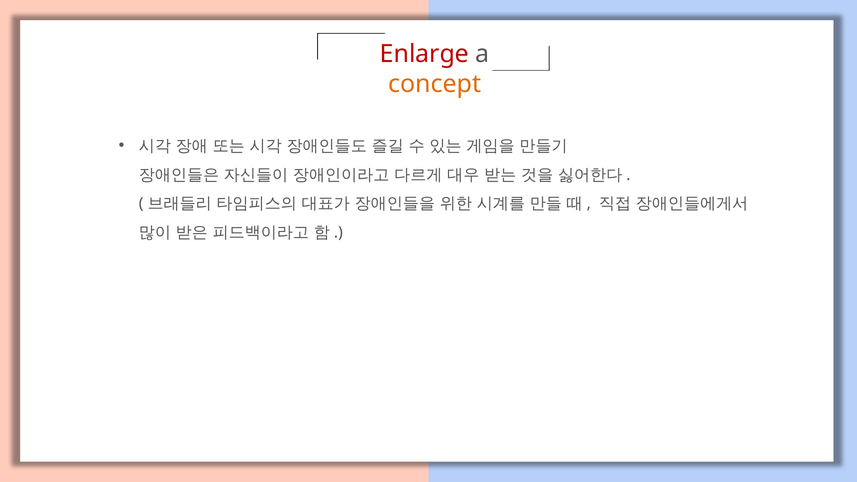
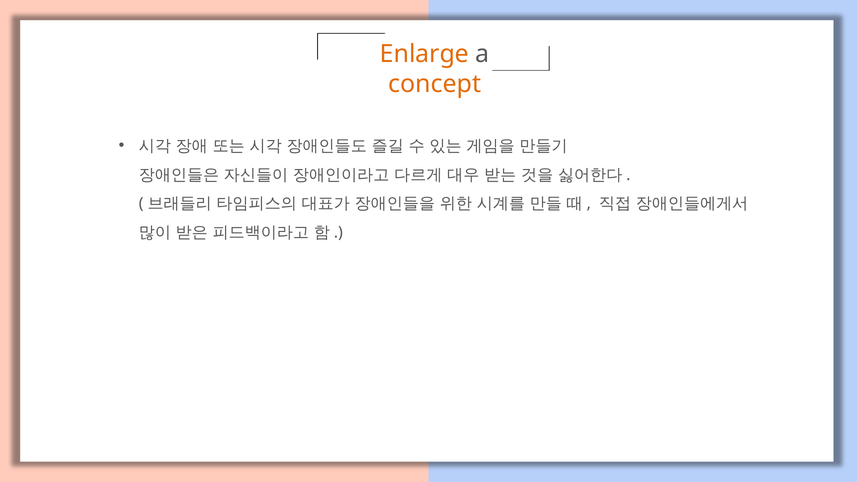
Enlarge colour: red -> orange
